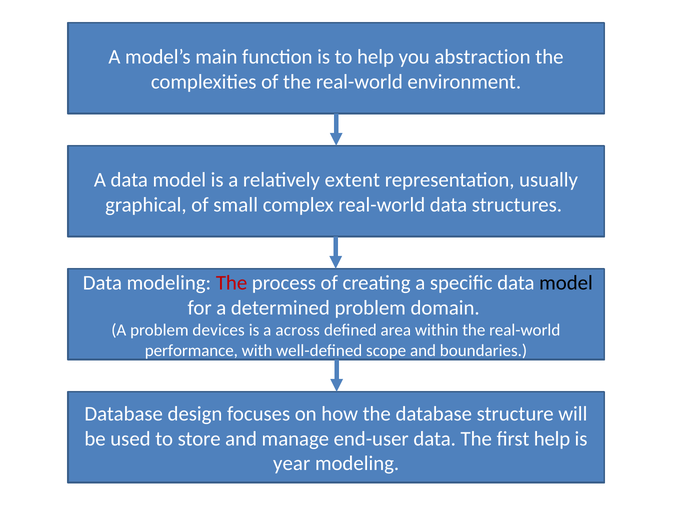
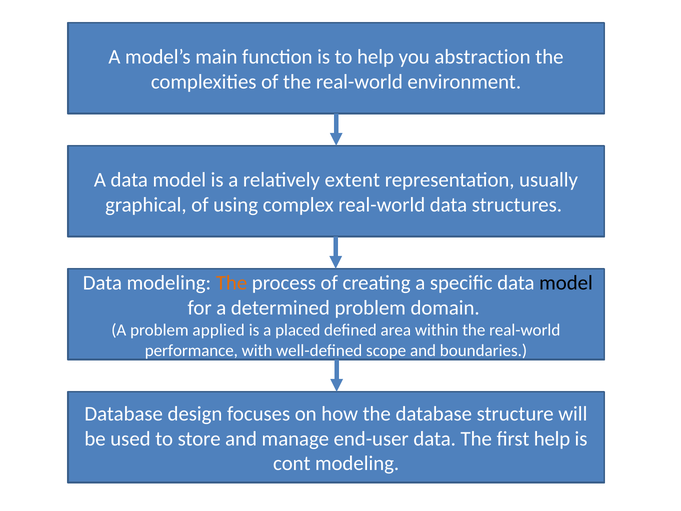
small: small -> using
The at (232, 283) colour: red -> orange
devices: devices -> applied
across: across -> placed
year: year -> cont
